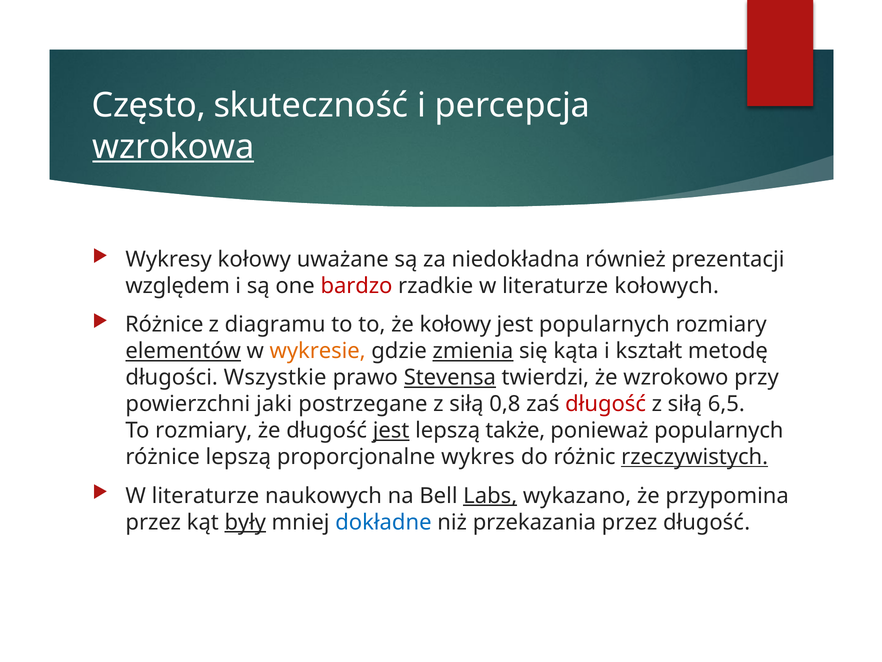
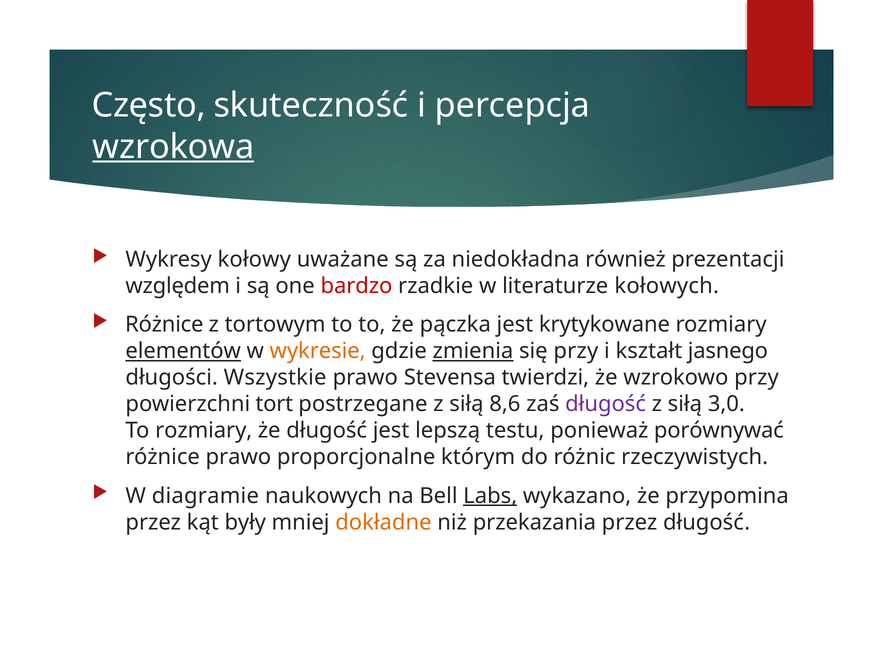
diagramu: diagramu -> tortowym
że kołowy: kołowy -> pączka
jest popularnych: popularnych -> krytykowane
się kąta: kąta -> przy
metodę: metodę -> jasnego
Stevensa underline: present -> none
jaki: jaki -> tort
0,8: 0,8 -> 8,6
długość at (606, 404) colour: red -> purple
6,5: 6,5 -> 3,0
jest at (391, 430) underline: present -> none
także: także -> testu
ponieważ popularnych: popularnych -> porównywać
różnice lepszą: lepszą -> prawo
wykres: wykres -> którym
rzeczywistych underline: present -> none
literaturze at (205, 495): literaturze -> diagramie
były underline: present -> none
dokładne colour: blue -> orange
